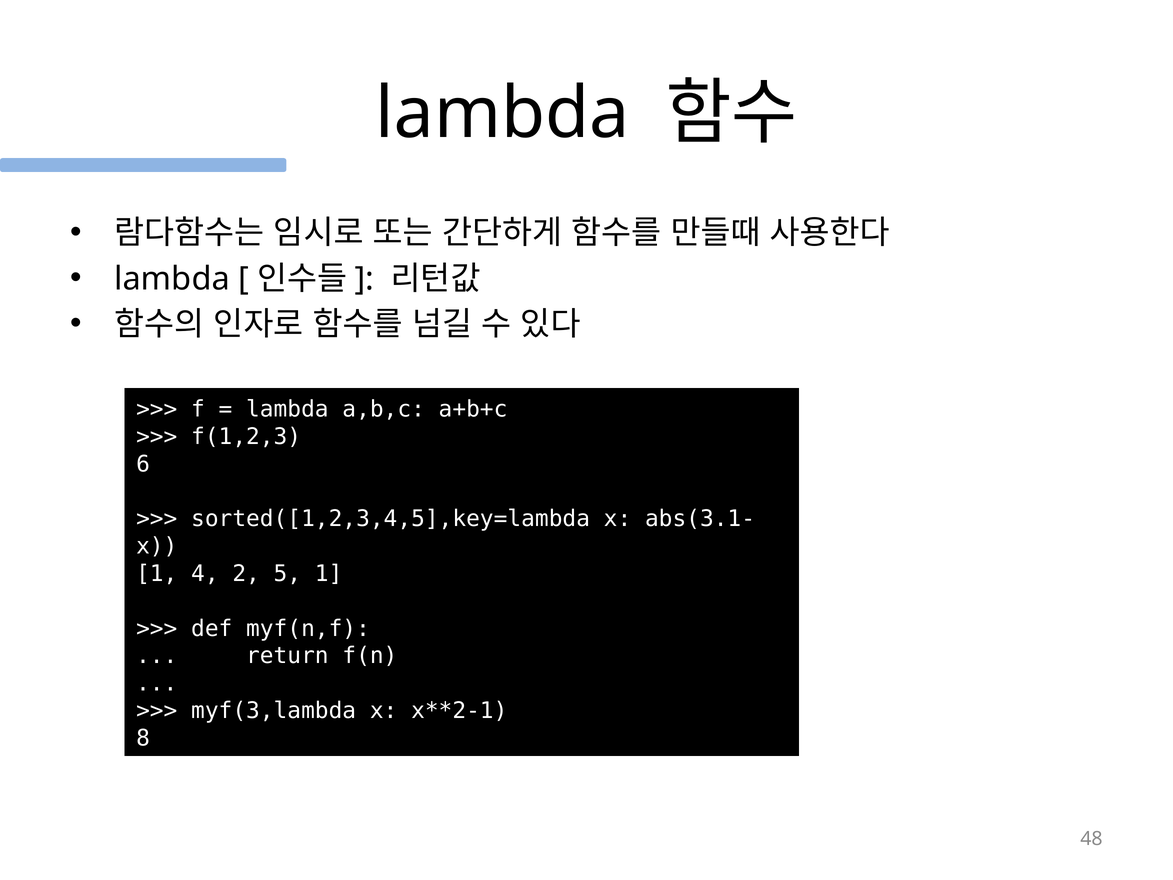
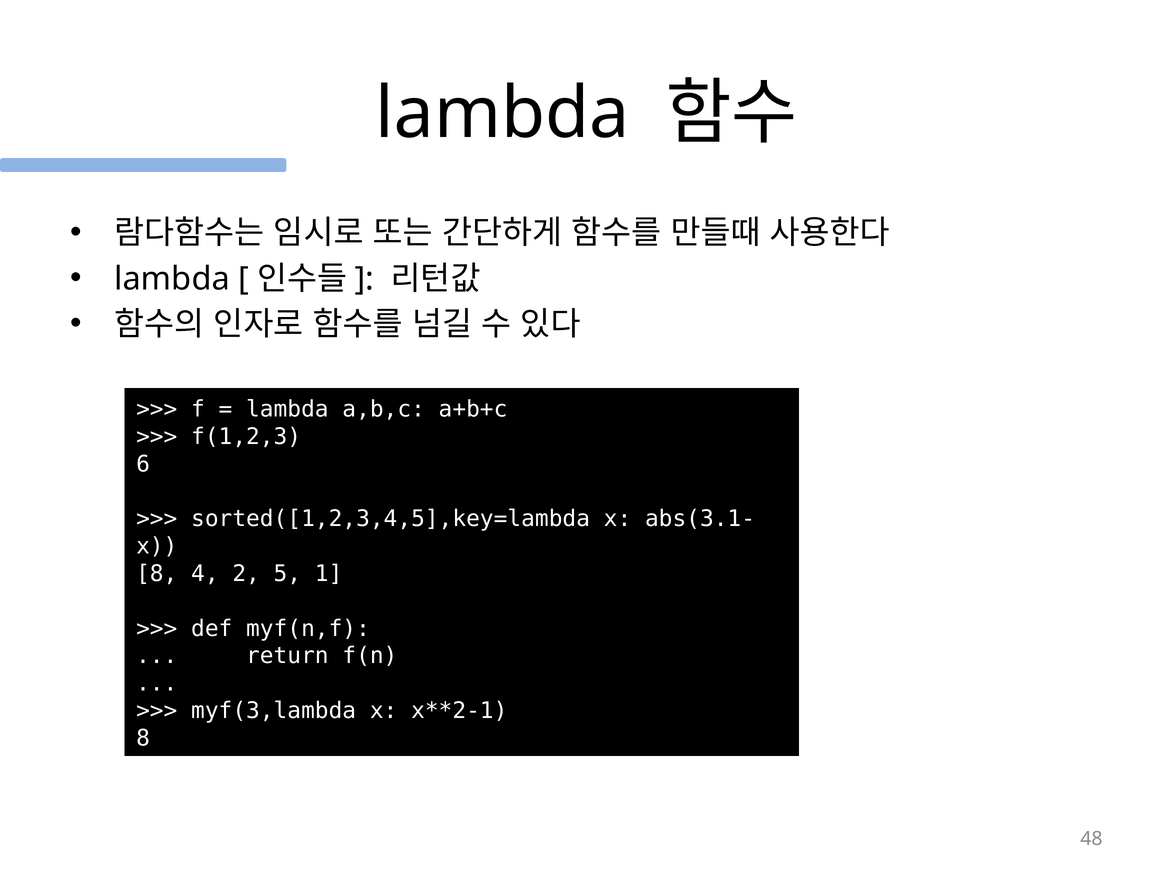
1 at (157, 574): 1 -> 8
